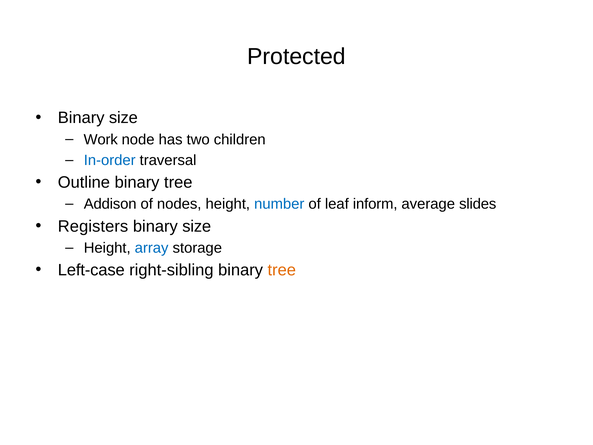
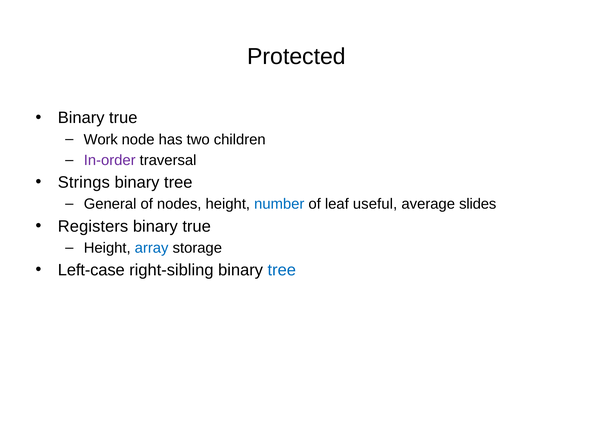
size at (123, 118): size -> true
In-order colour: blue -> purple
Outline: Outline -> Strings
Addison: Addison -> General
inform: inform -> useful
size at (197, 226): size -> true
tree at (282, 270) colour: orange -> blue
